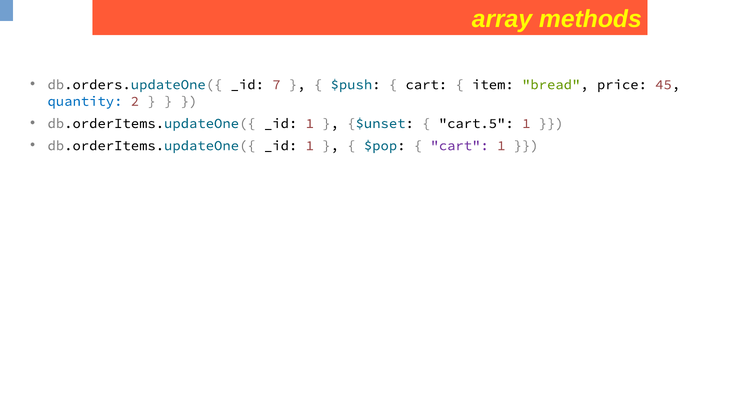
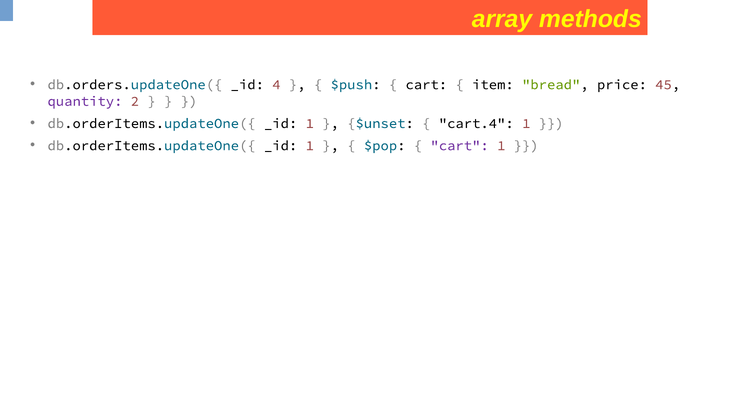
7: 7 -> 4
quantity colour: blue -> purple
cart.5: cart.5 -> cart.4
